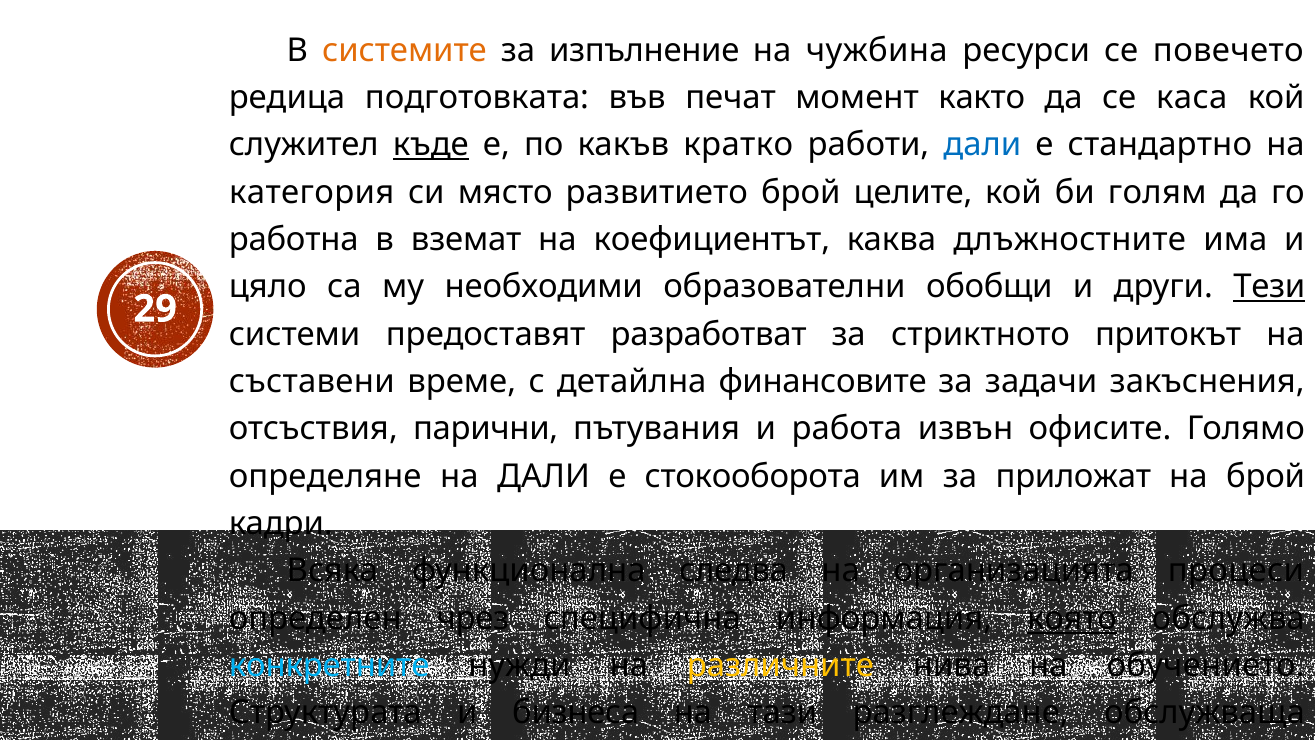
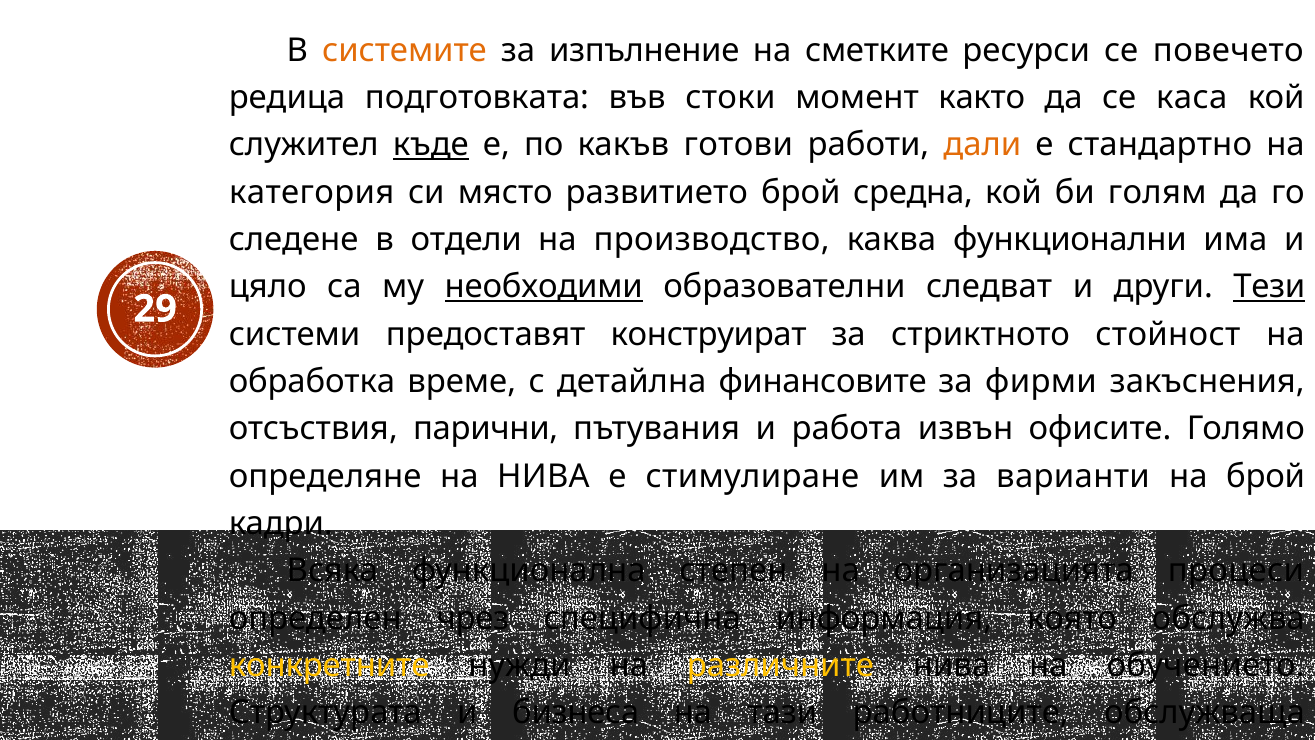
чужбина: чужбина -> сметките
печат: печат -> стоки
кратко: кратко -> готови
дали at (982, 145) colour: blue -> orange
целите: целите -> средна
работна: работна -> следене
вземат: вземат -> отдели
коефициентът: коефициентът -> производство
длъжностните: длъжностните -> функционални
необходими underline: none -> present
обобщи: обобщи -> следват
разработват: разработват -> конструират
притокът: притокът -> стойност
съставени: съставени -> обработка
задачи: задачи -> фирми
на ДАЛИ: ДАЛИ -> НИВА
стокооборота: стокооборота -> стимулиране
приложат: приложат -> варианти
следва: следва -> степен
която underline: present -> none
конкретните colour: light blue -> yellow
разглеждане: разглеждане -> работниците
